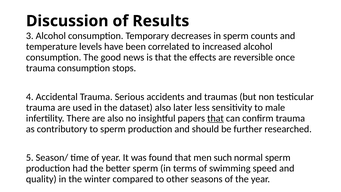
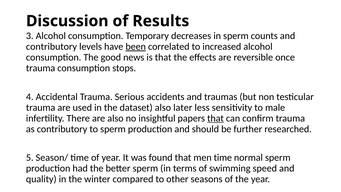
temperature at (52, 47): temperature -> contributory
been underline: none -> present
men such: such -> time
